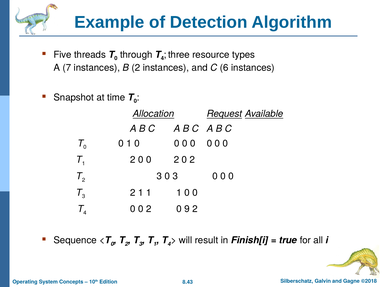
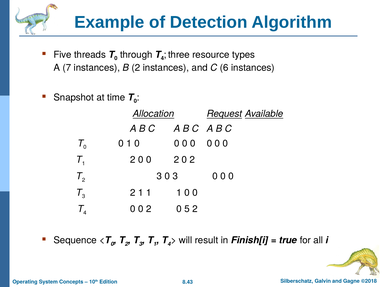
9: 9 -> 5
